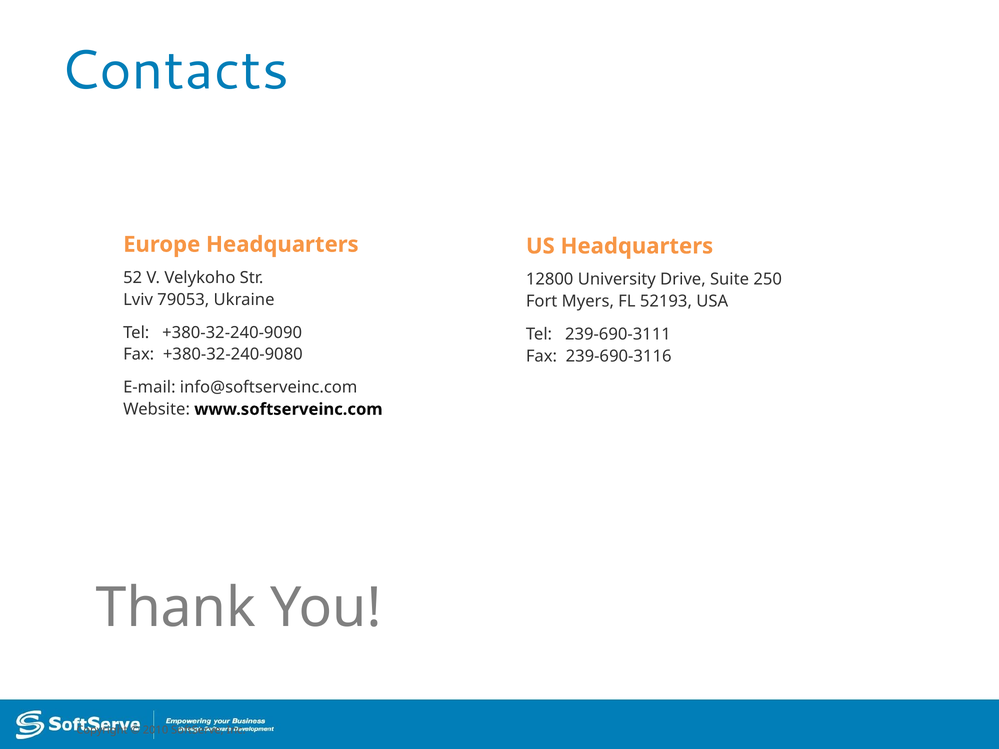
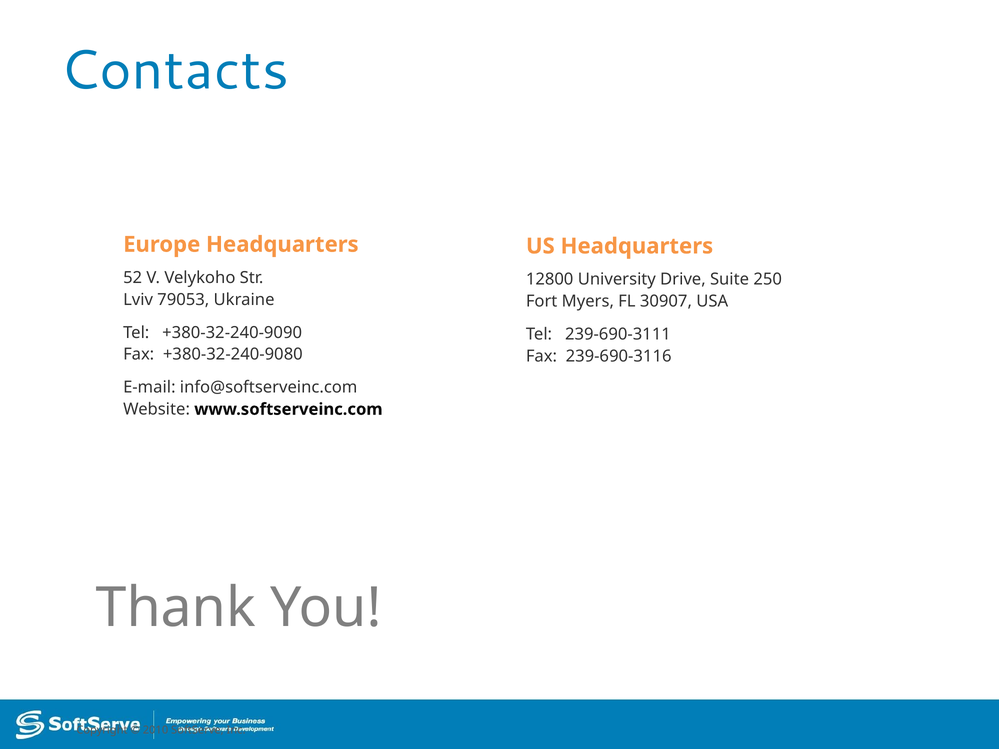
52193: 52193 -> 30907
